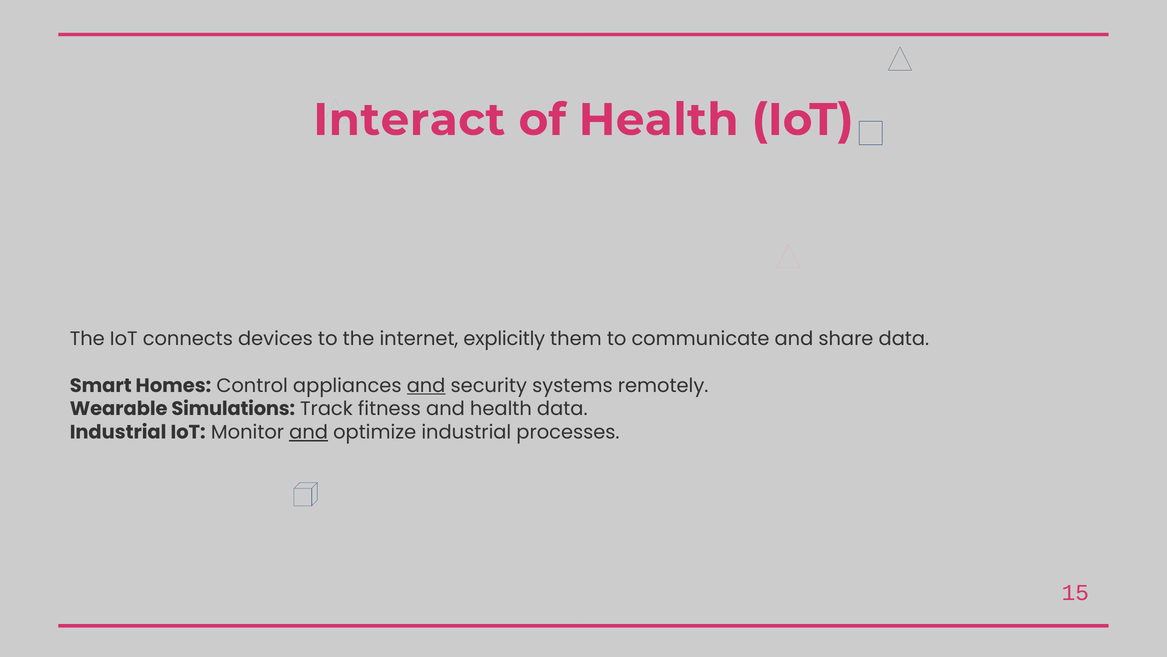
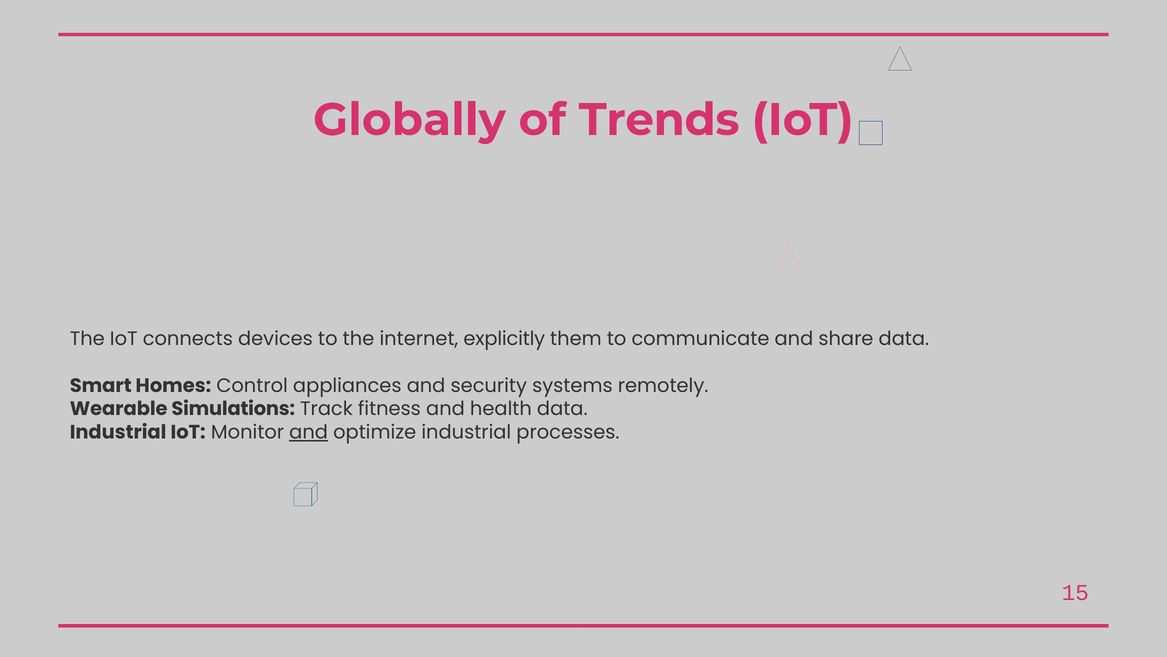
Interact: Interact -> Globally
of Health: Health -> Trends
and at (426, 385) underline: present -> none
